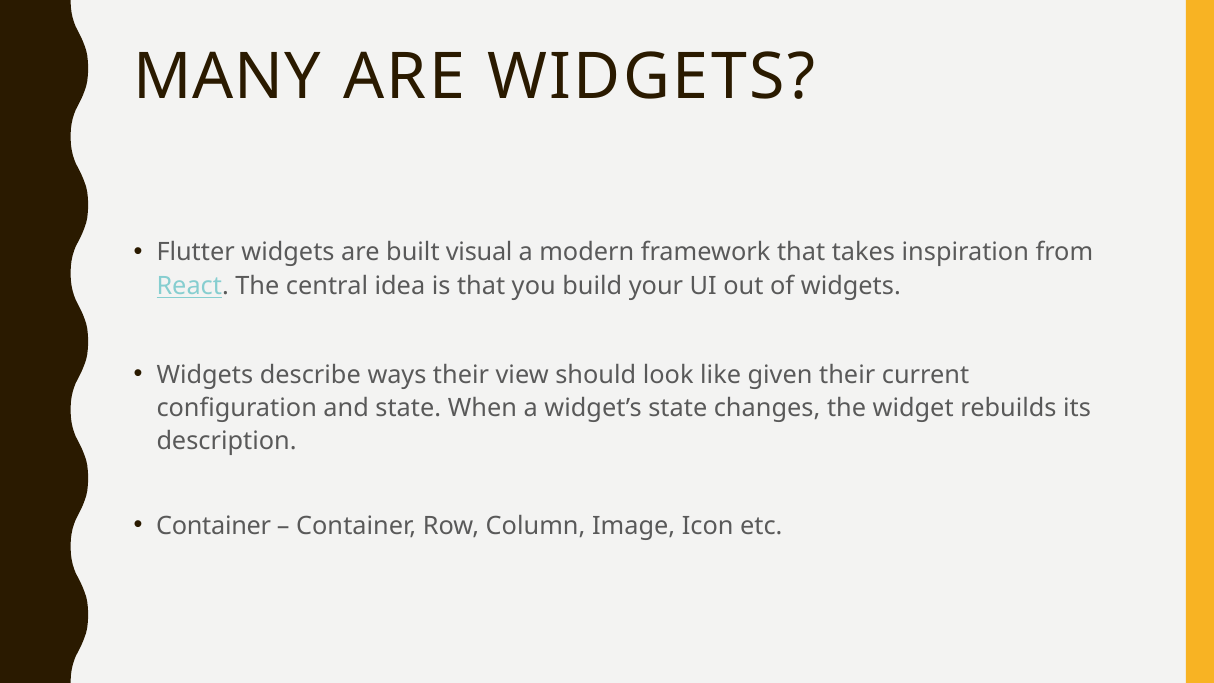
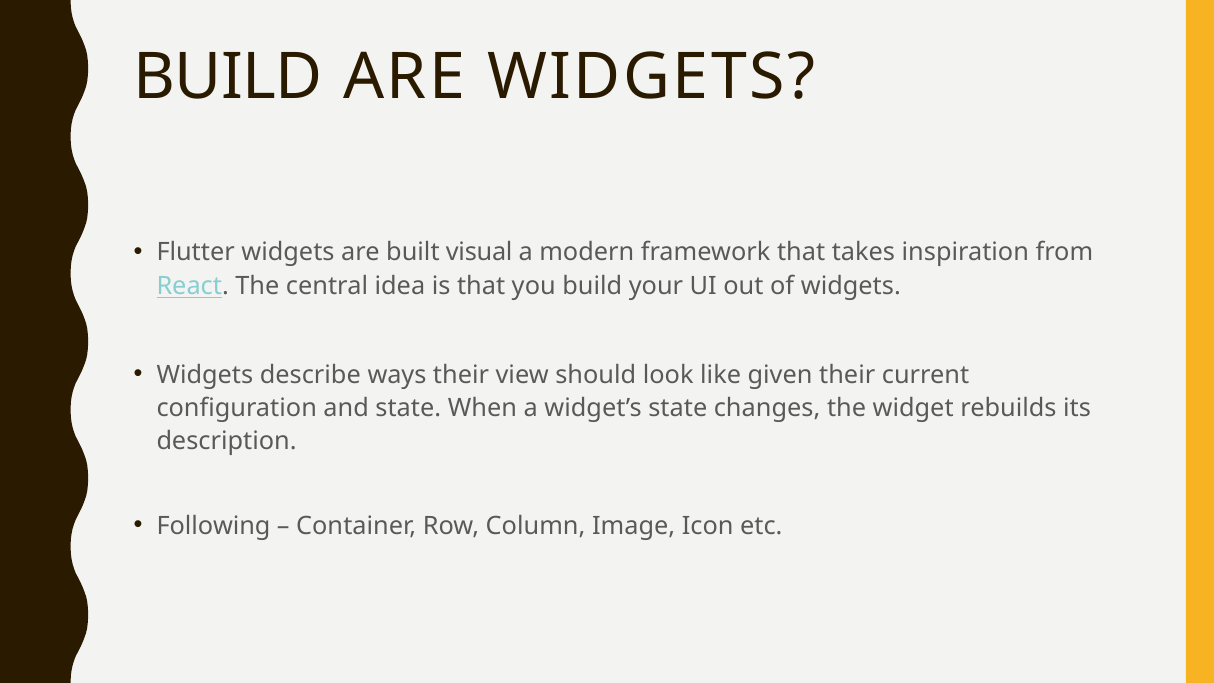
MANY at (227, 77): MANY -> BUILD
Container at (214, 526): Container -> Following
